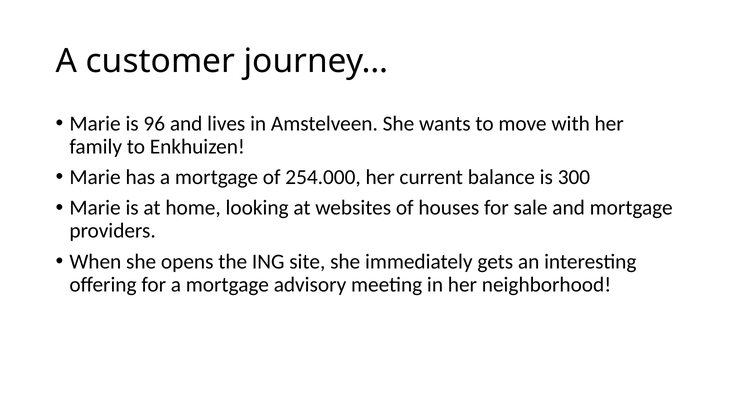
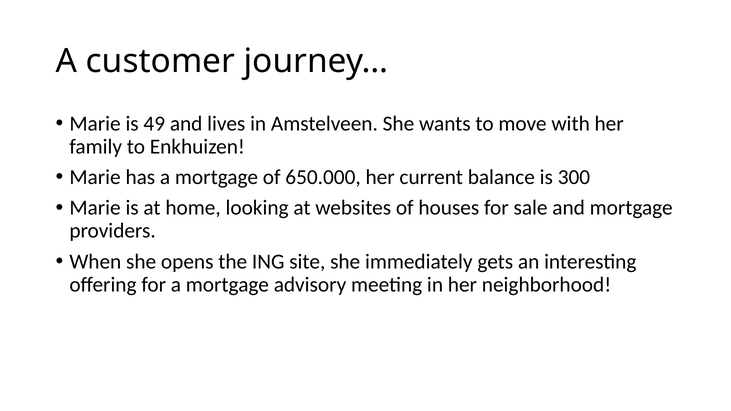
96: 96 -> 49
254.000: 254.000 -> 650.000
